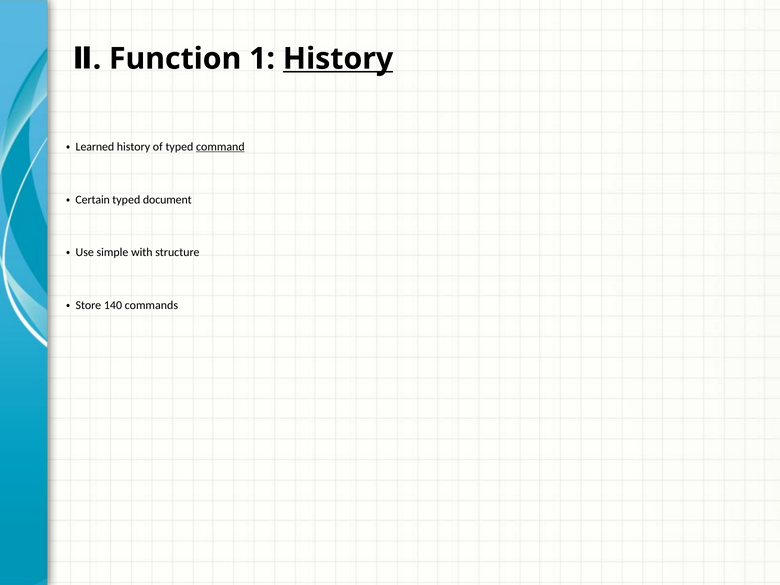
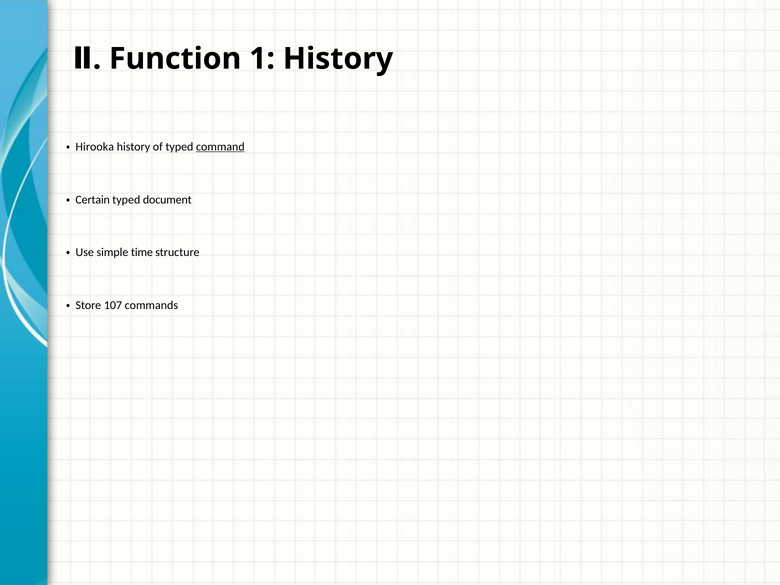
History at (338, 59) underline: present -> none
Learned: Learned -> Hirooka
with: with -> time
140: 140 -> 107
